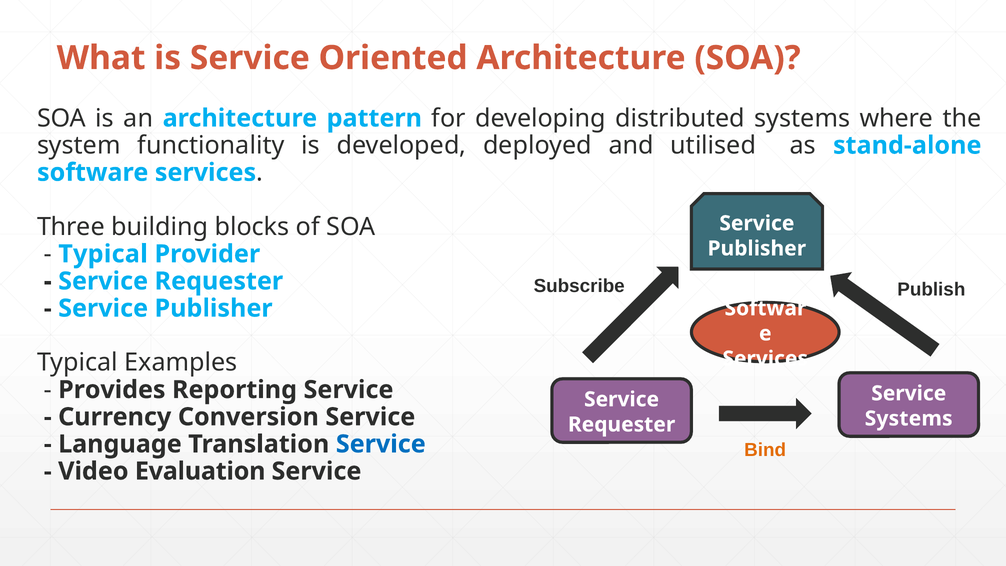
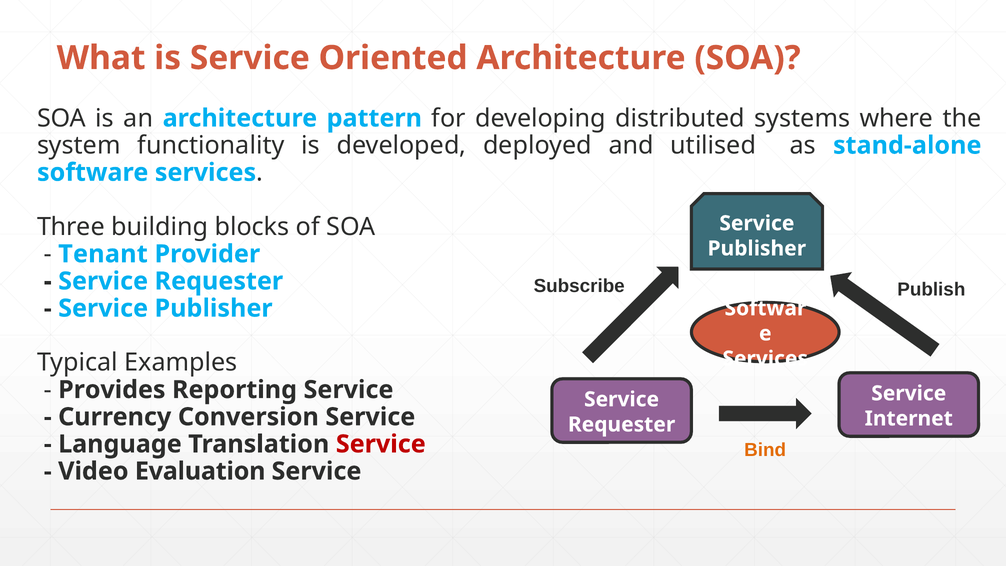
Typical at (103, 254): Typical -> Tenant
Systems at (909, 418): Systems -> Internet
Service at (381, 444) colour: blue -> red
